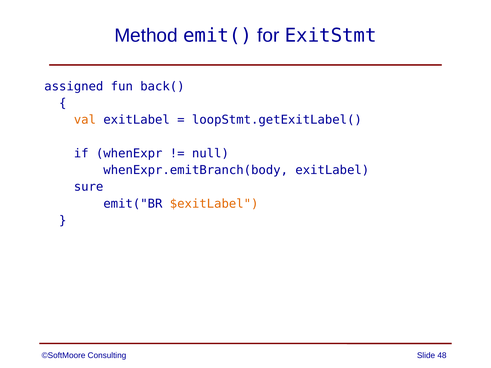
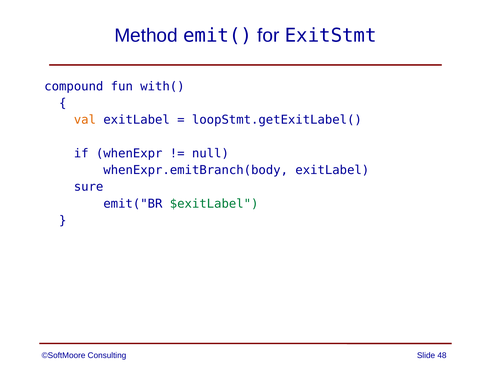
assigned: assigned -> compound
back(: back( -> with(
$exitLabel colour: orange -> green
